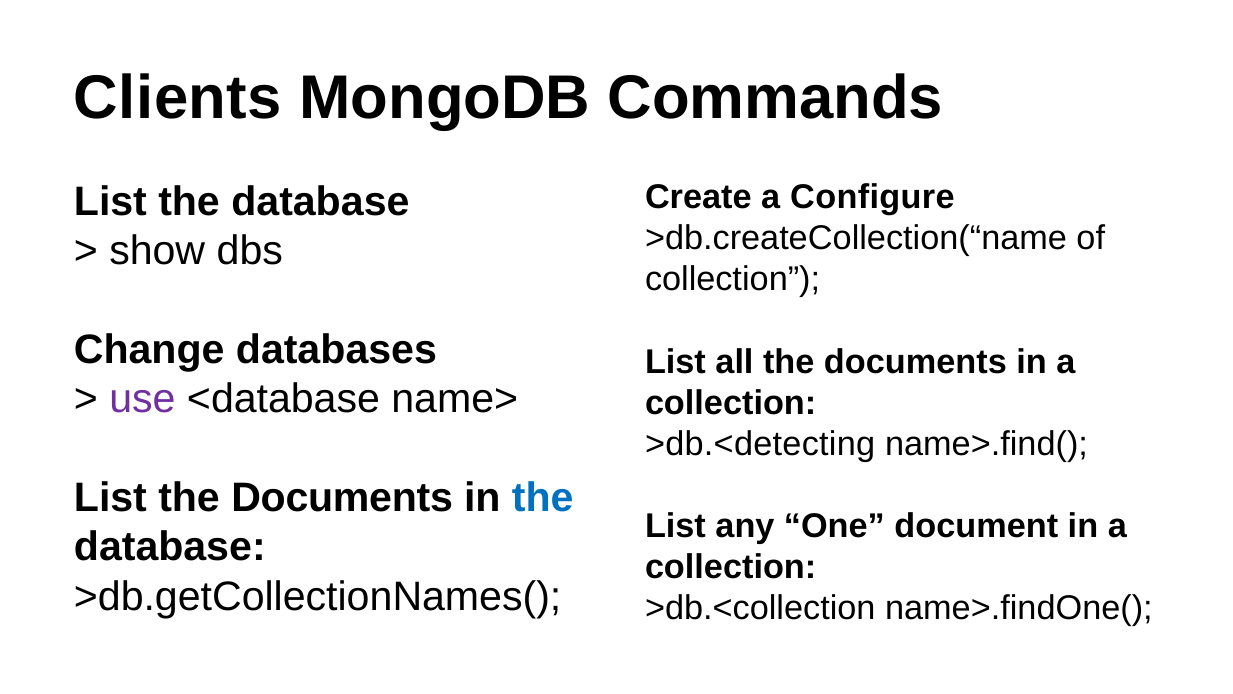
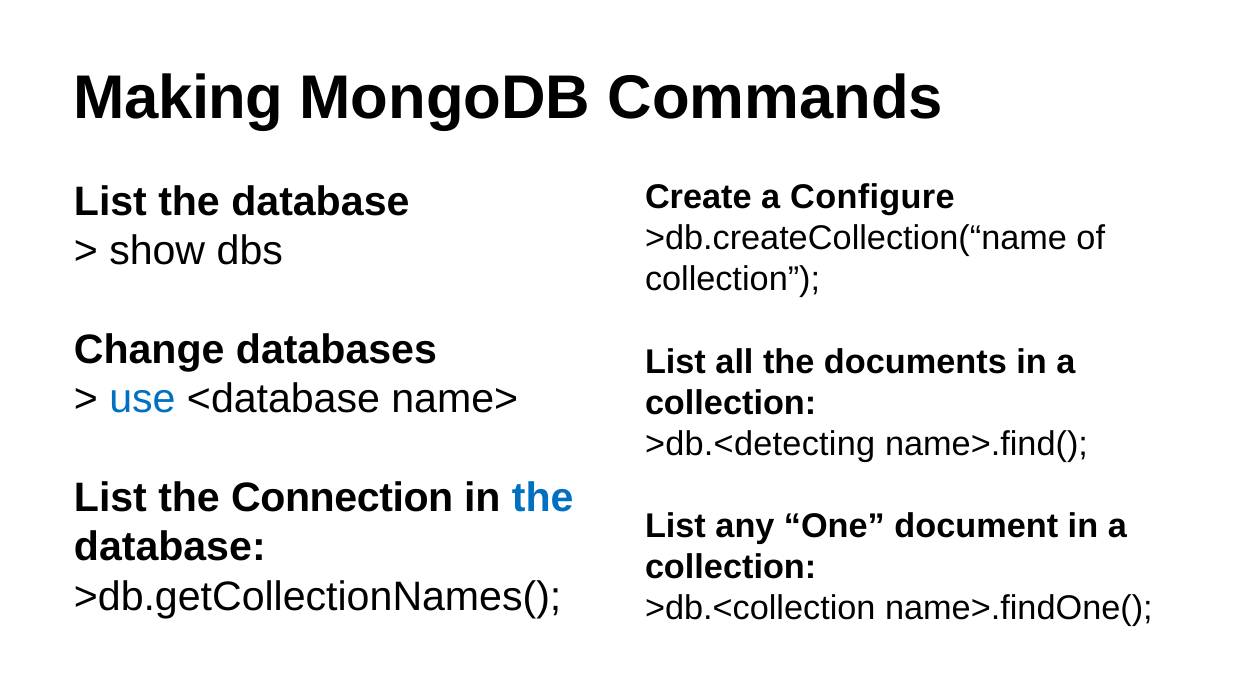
Clients: Clients -> Making
use colour: purple -> blue
List the Documents: Documents -> Connection
